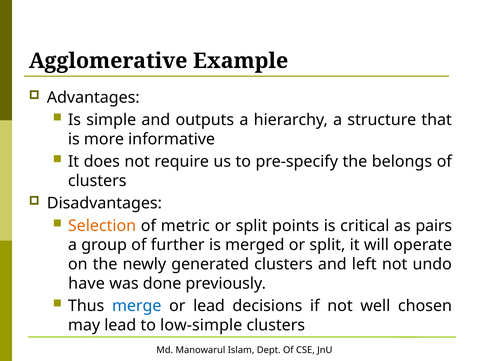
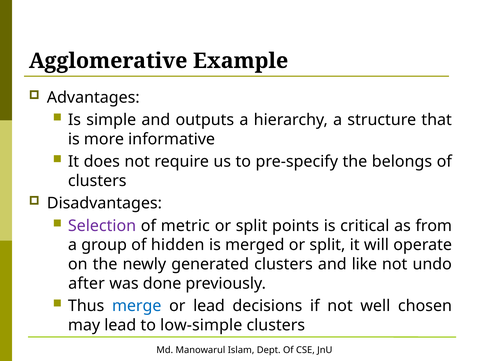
Selection colour: orange -> purple
pairs: pairs -> from
further: further -> hidden
left: left -> like
have: have -> after
